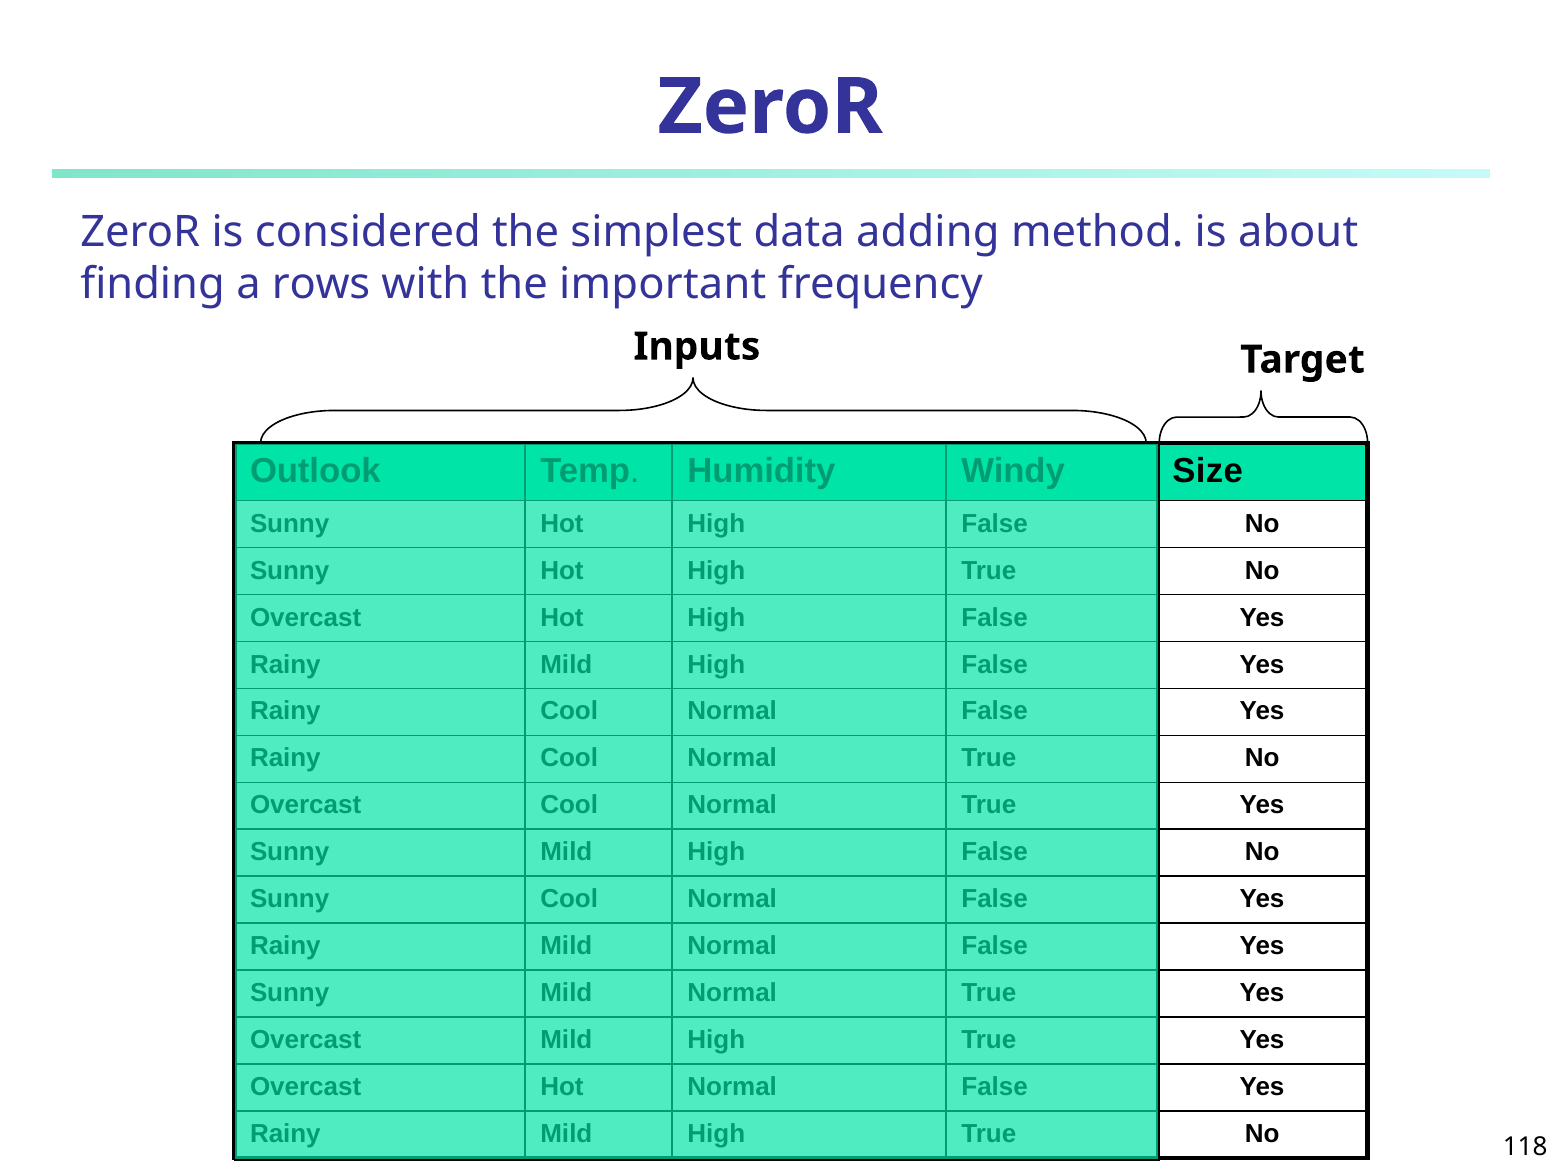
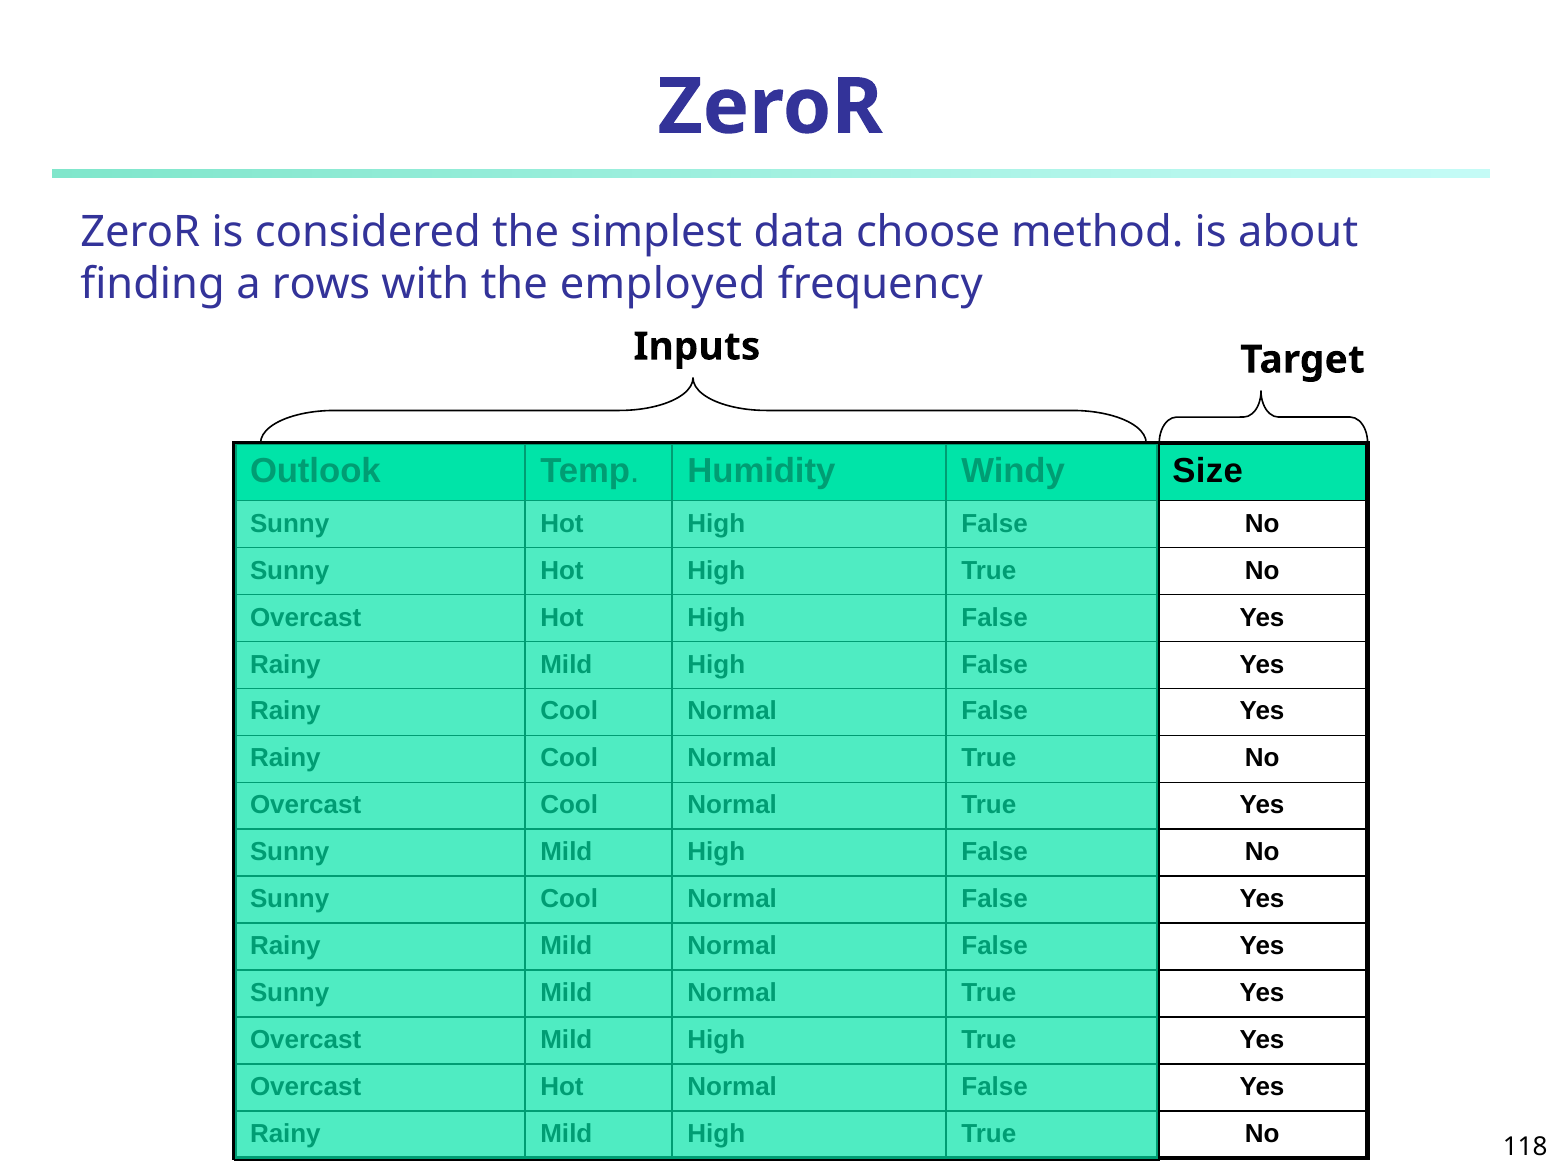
adding: adding -> choose
important: important -> employed
